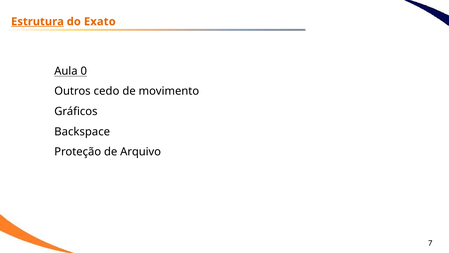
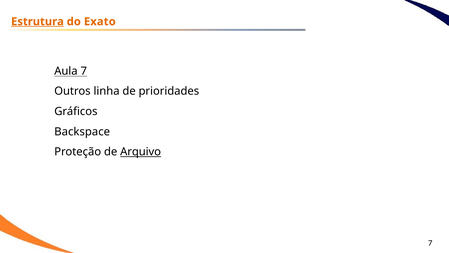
Aula 0: 0 -> 7
cedo: cedo -> linha
movimento: movimento -> prioridades
Arquivo underline: none -> present
